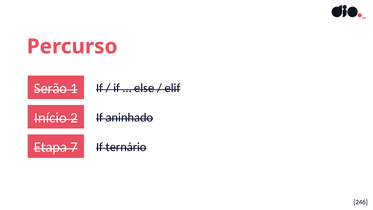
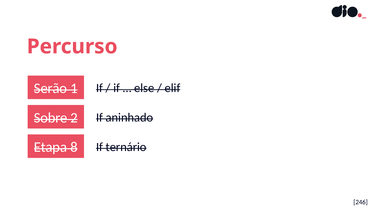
Início: Início -> Sobre
7: 7 -> 8
